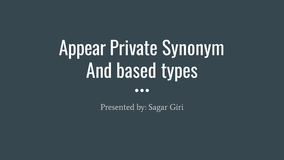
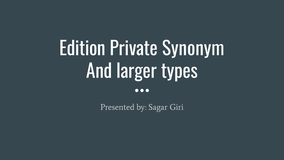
Appear: Appear -> Edition
based: based -> larger
